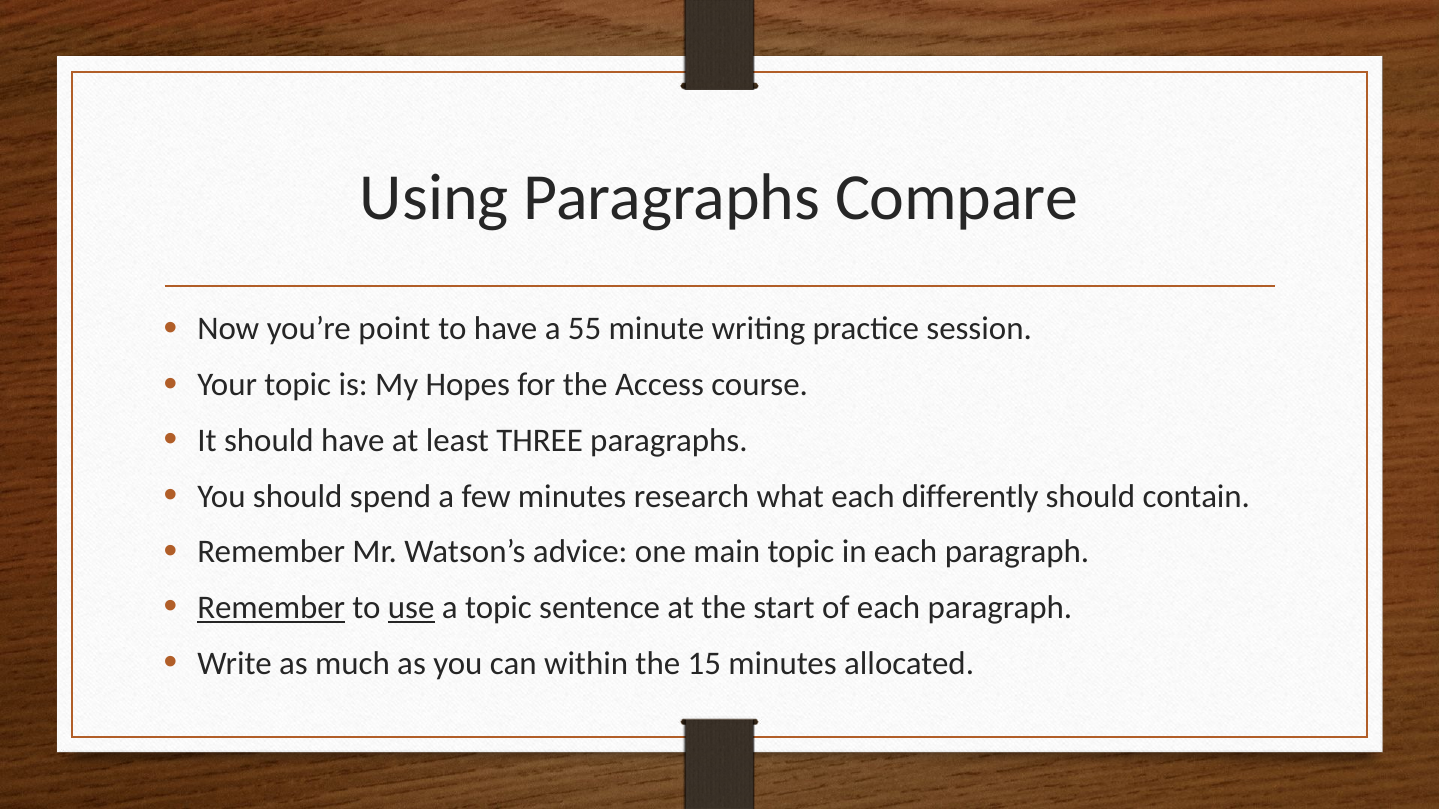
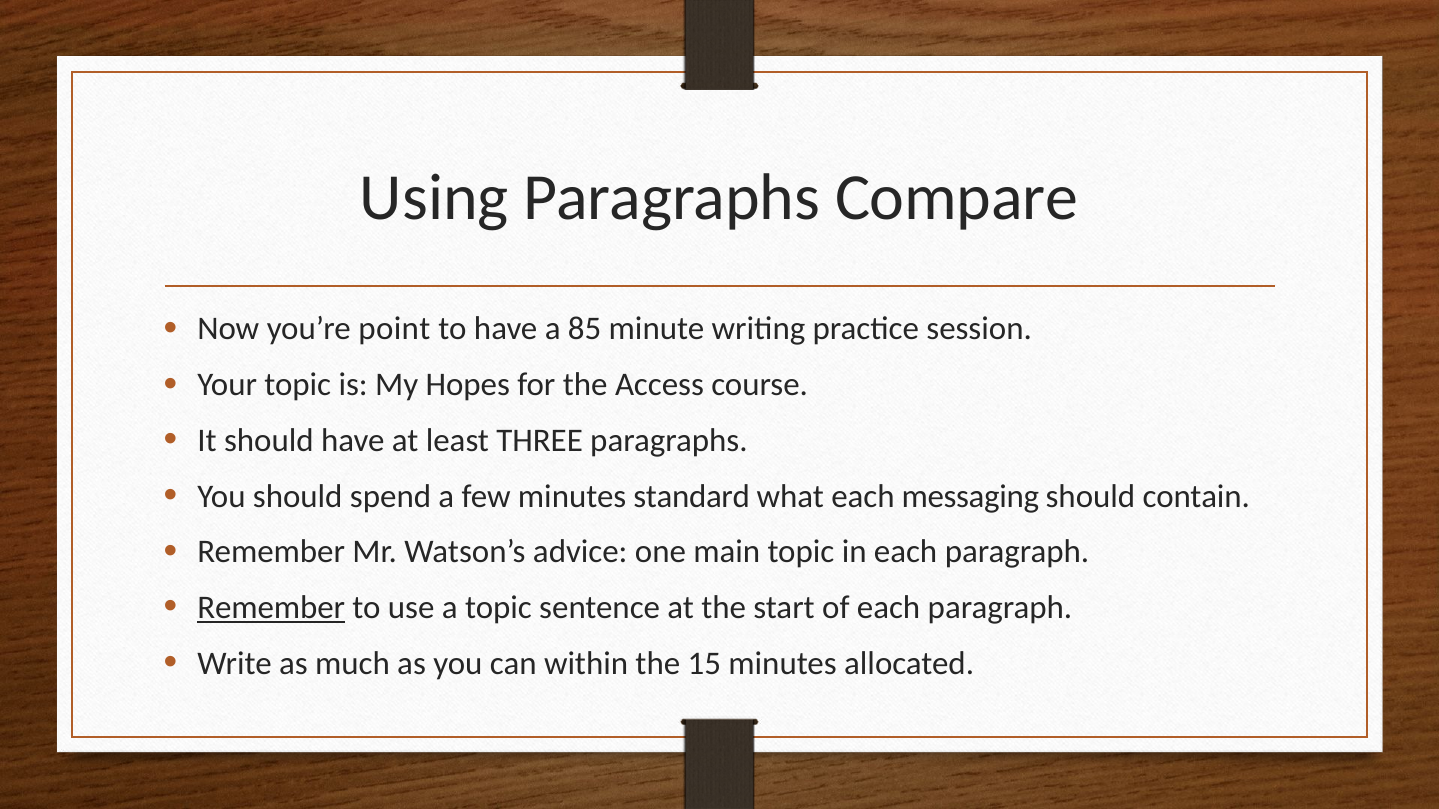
55: 55 -> 85
research: research -> standard
differently: differently -> messaging
use underline: present -> none
